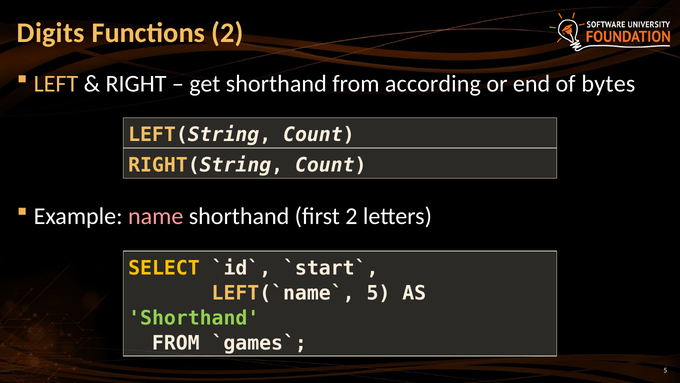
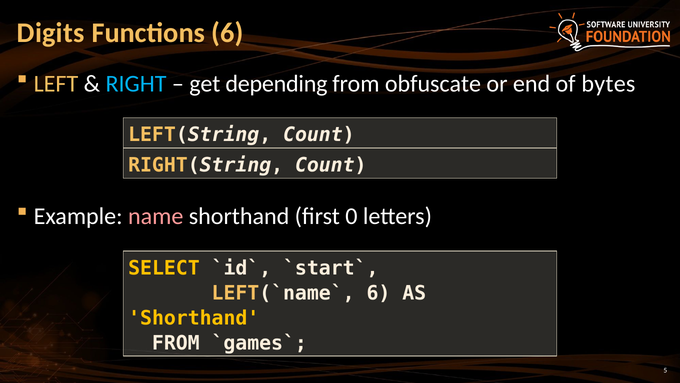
Functions 2: 2 -> 6
RIGHT colour: white -> light blue
get shorthand: shorthand -> depending
according: according -> obfuscate
first 2: 2 -> 0
5 at (378, 293): 5 -> 6
Shorthand at (194, 318) colour: light green -> yellow
